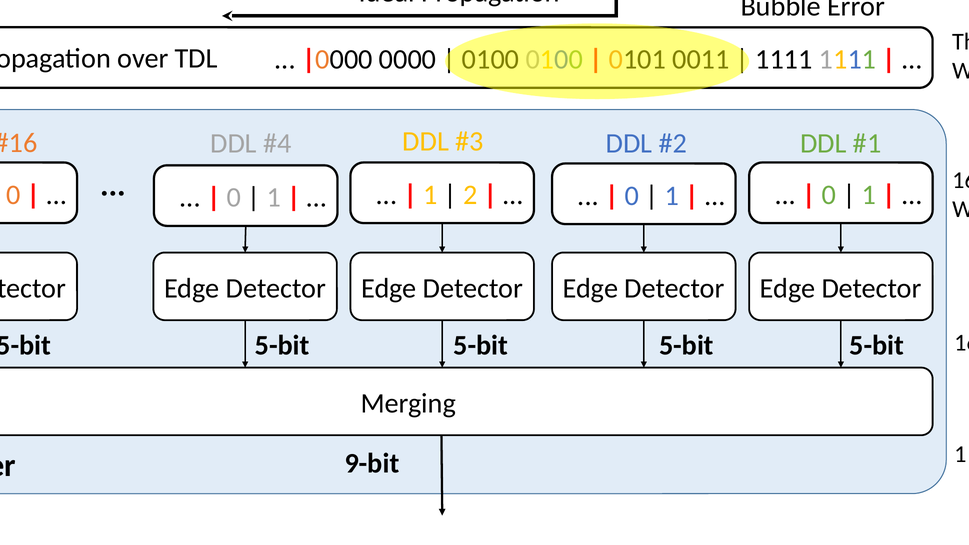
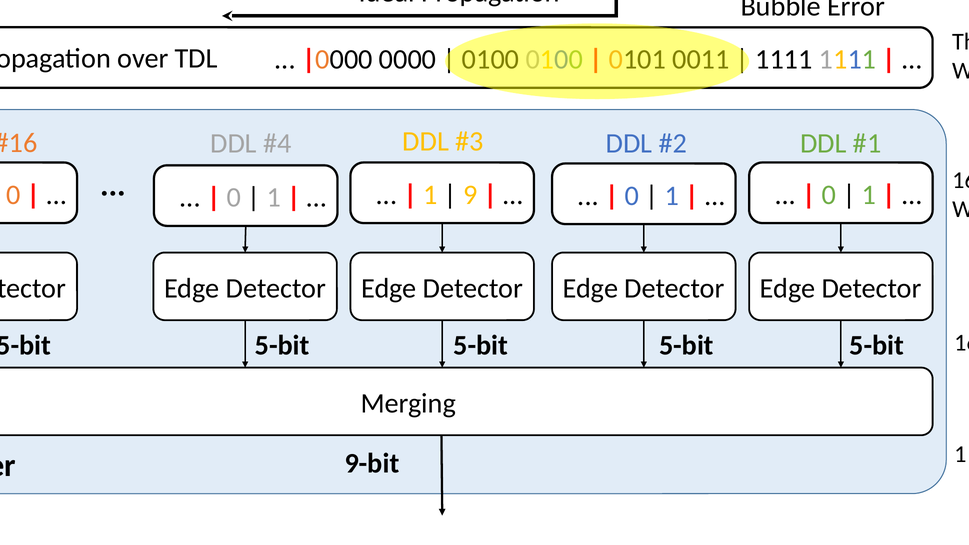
2: 2 -> 9
